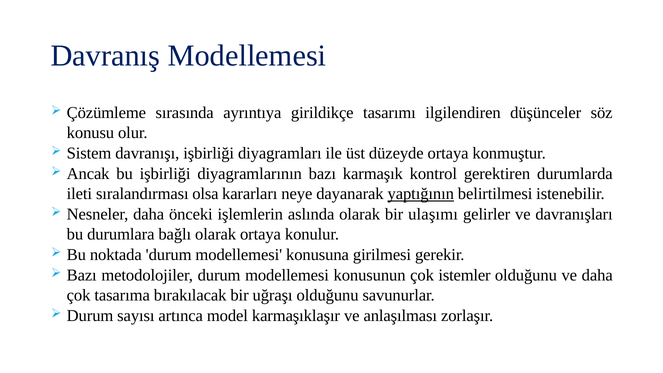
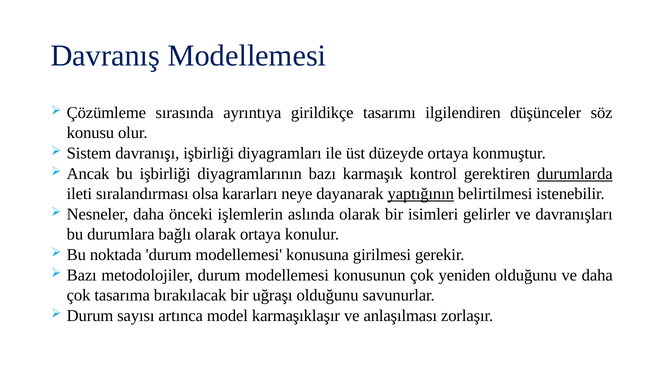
durumlarda underline: none -> present
ulaşımı: ulaşımı -> isimleri
istemler: istemler -> yeniden
